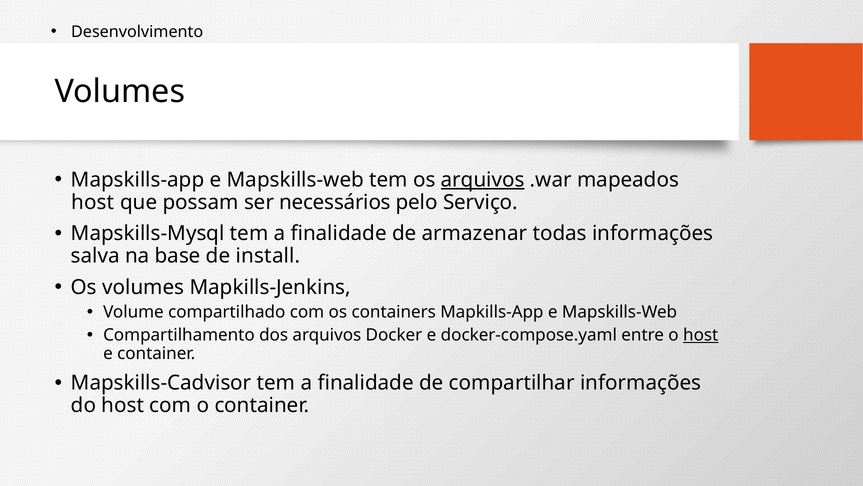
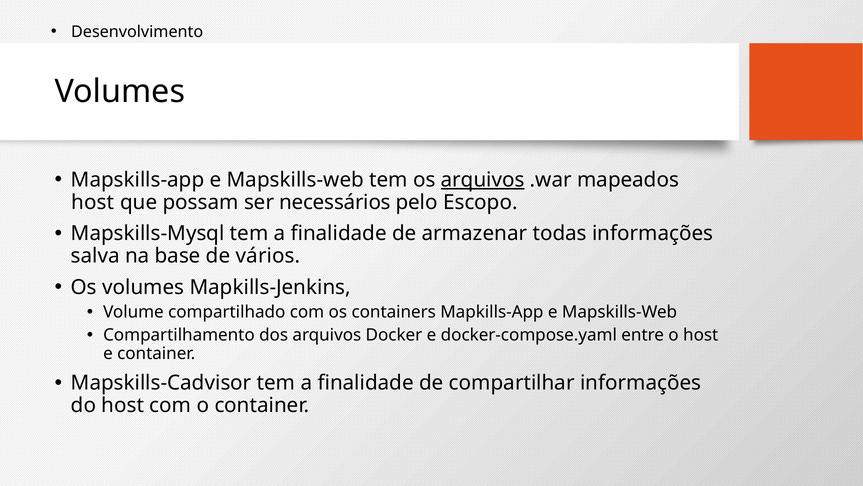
Serviço: Serviço -> Escopo
install: install -> vários
host at (701, 335) underline: present -> none
